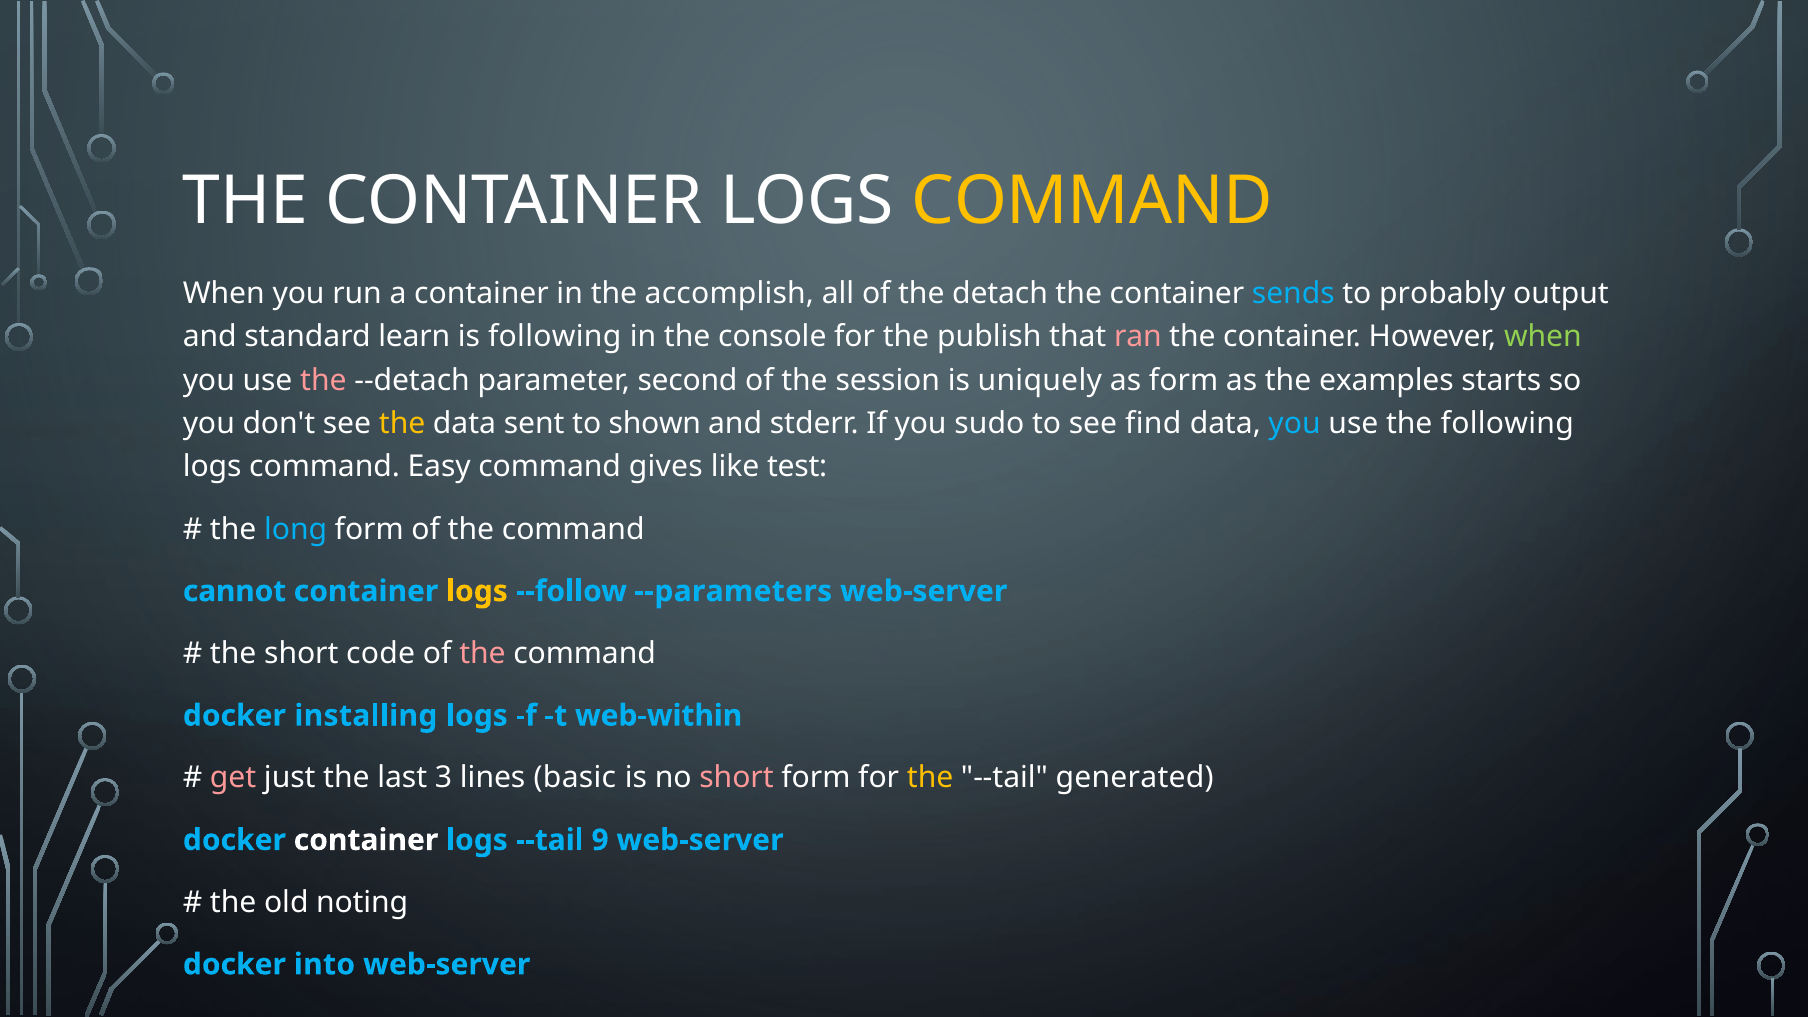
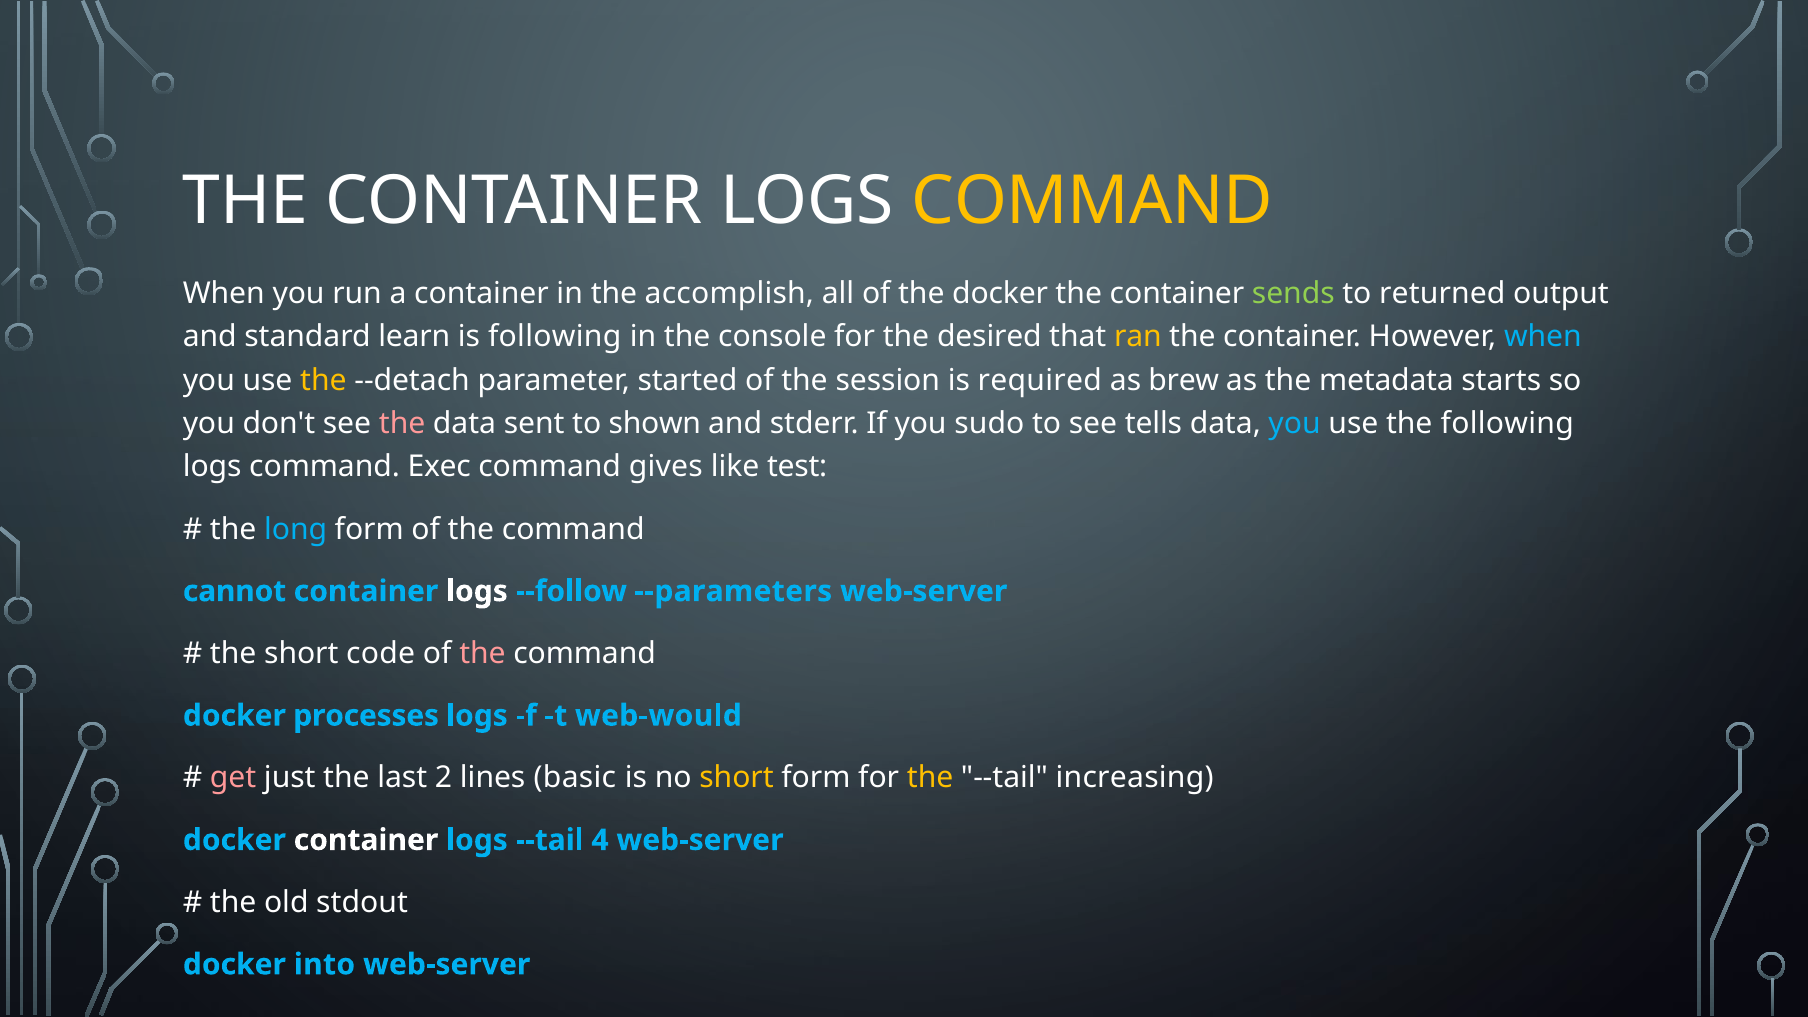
the detach: detach -> docker
sends colour: light blue -> light green
probably: probably -> returned
publish: publish -> desired
ran colour: pink -> yellow
when at (1543, 337) colour: light green -> light blue
the at (323, 380) colour: pink -> yellow
second: second -> started
uniquely: uniquely -> required
as form: form -> brew
examples: examples -> metadata
the at (402, 424) colour: yellow -> pink
find: find -> tells
Easy: Easy -> Exec
logs at (477, 591) colour: yellow -> white
installing: installing -> processes
web-within: web-within -> web-would
3: 3 -> 2
short at (737, 778) colour: pink -> yellow
generated: generated -> increasing
9: 9 -> 4
noting: noting -> stdout
